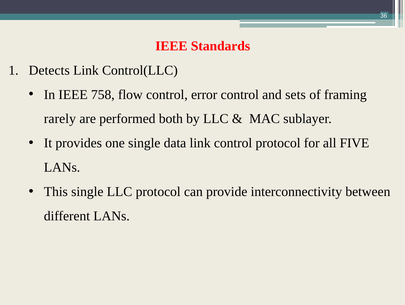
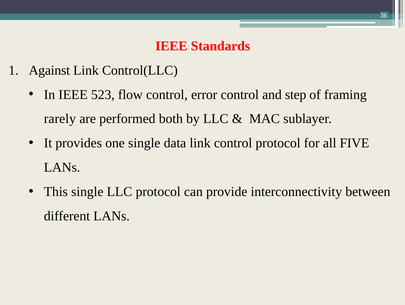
Detects: Detects -> Against
758: 758 -> 523
sets: sets -> step
